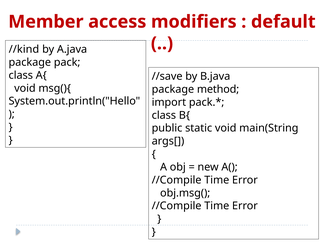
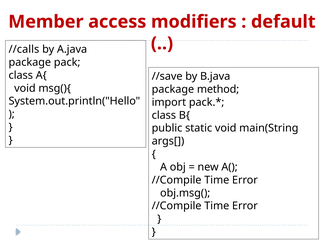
//kind: //kind -> //calls
